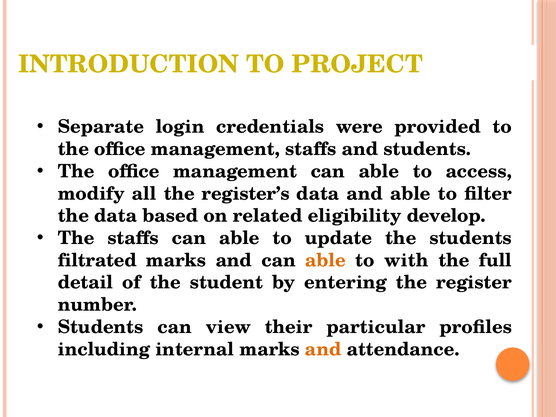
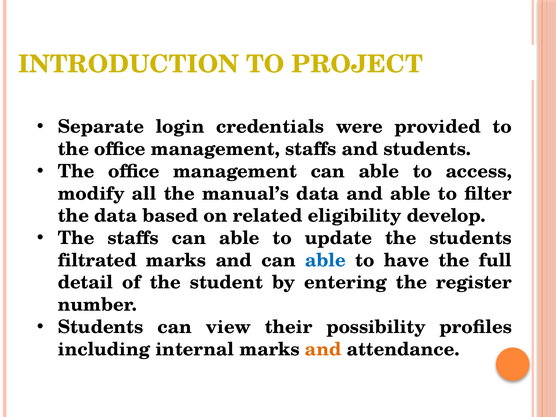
register’s: register’s -> manual’s
able at (326, 260) colour: orange -> blue
with: with -> have
particular: particular -> possibility
